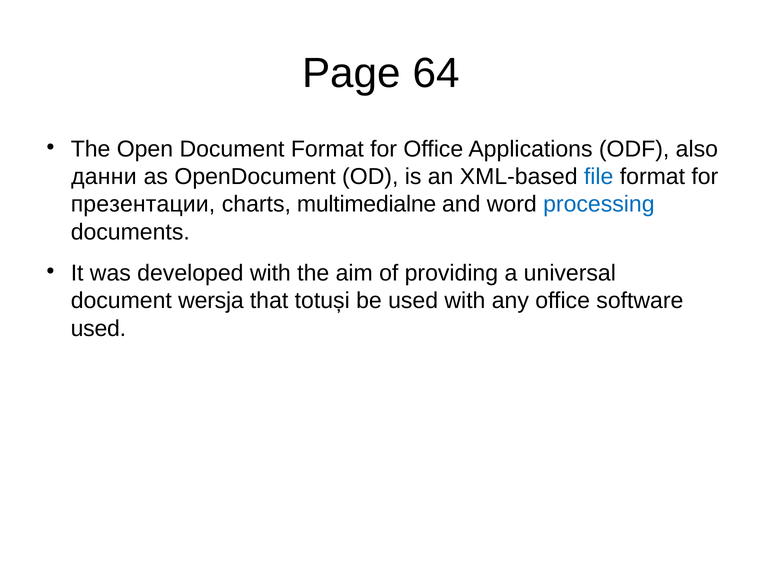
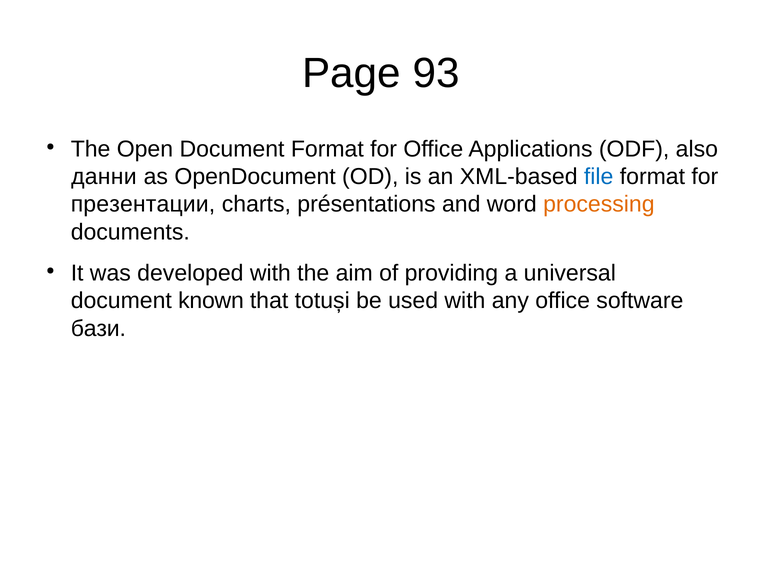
64: 64 -> 93
multimedialne: multimedialne -> présentations
processing colour: blue -> orange
wersja: wersja -> known
used at (98, 329): used -> бази
